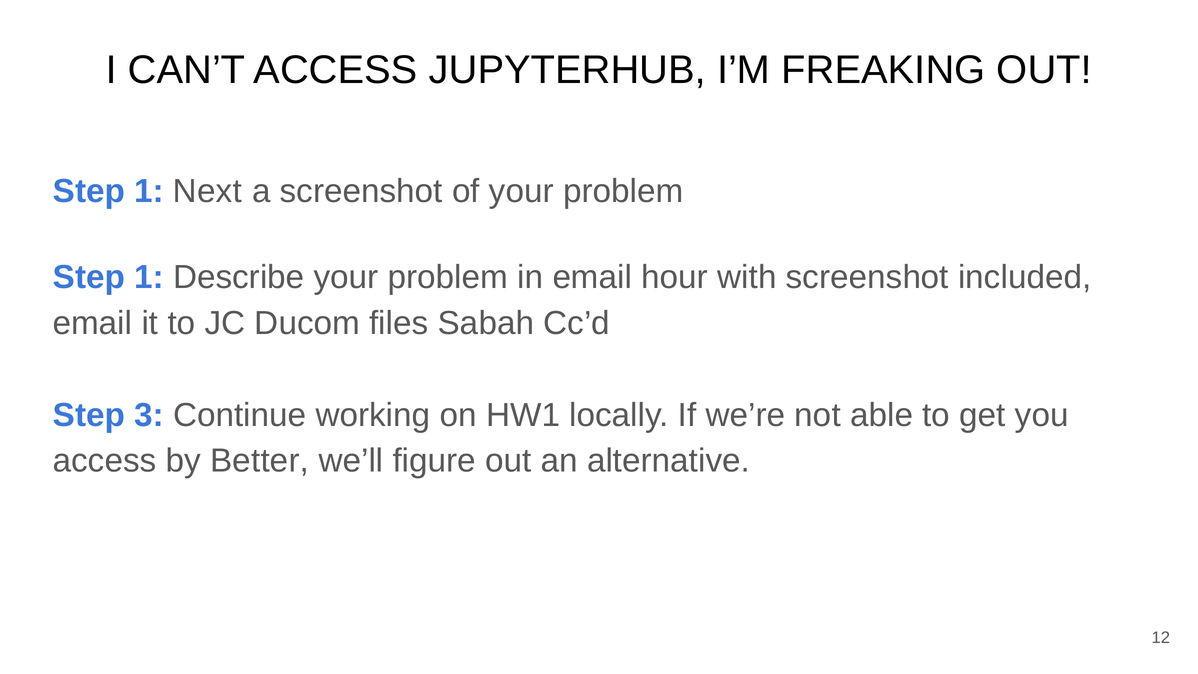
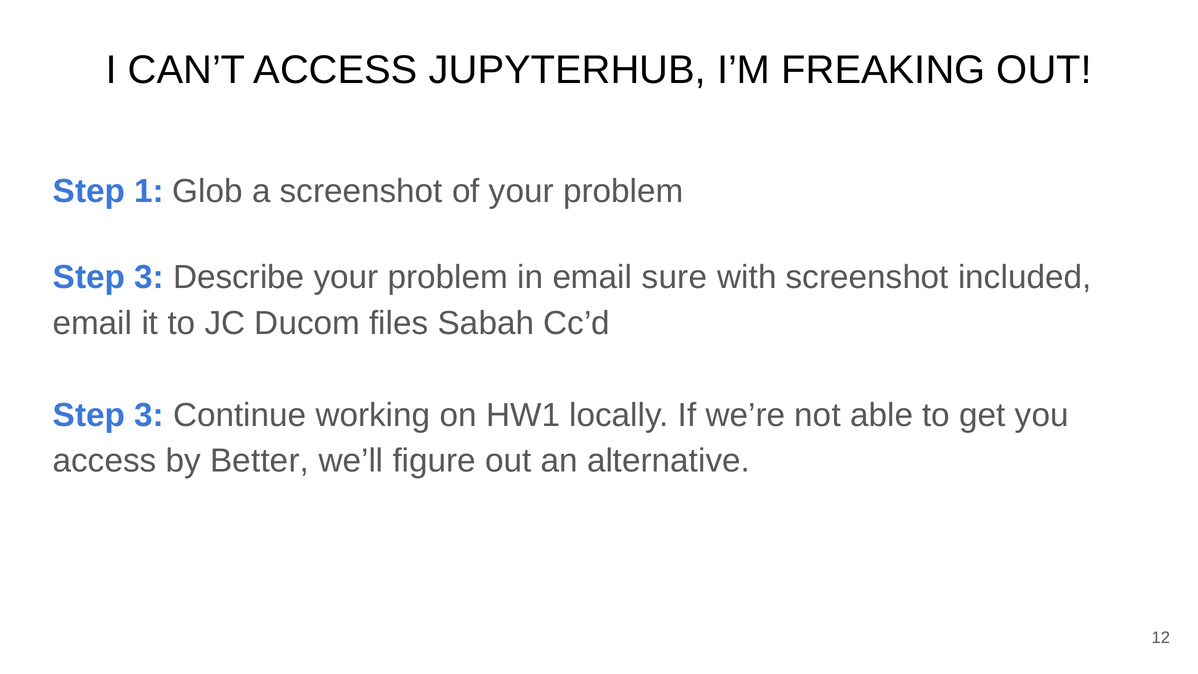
Next: Next -> Glob
1 at (149, 277): 1 -> 3
hour: hour -> sure
